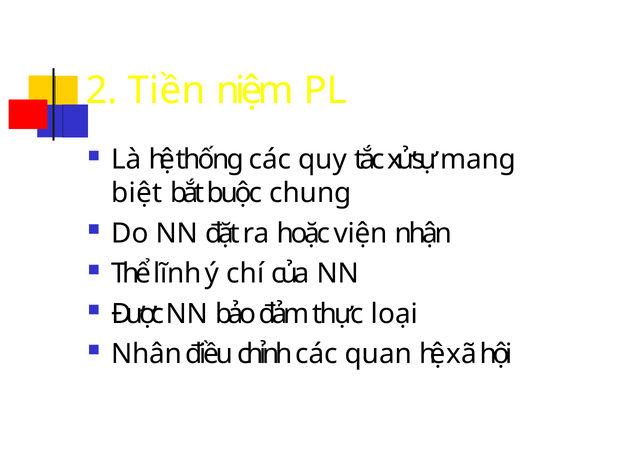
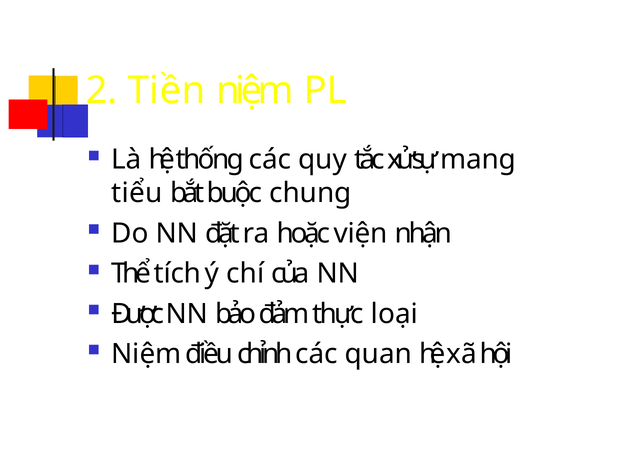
biệt: biệt -> tiểu
lĩnh: lĩnh -> tích
Nhân at (147, 354): Nhân -> Niệm
